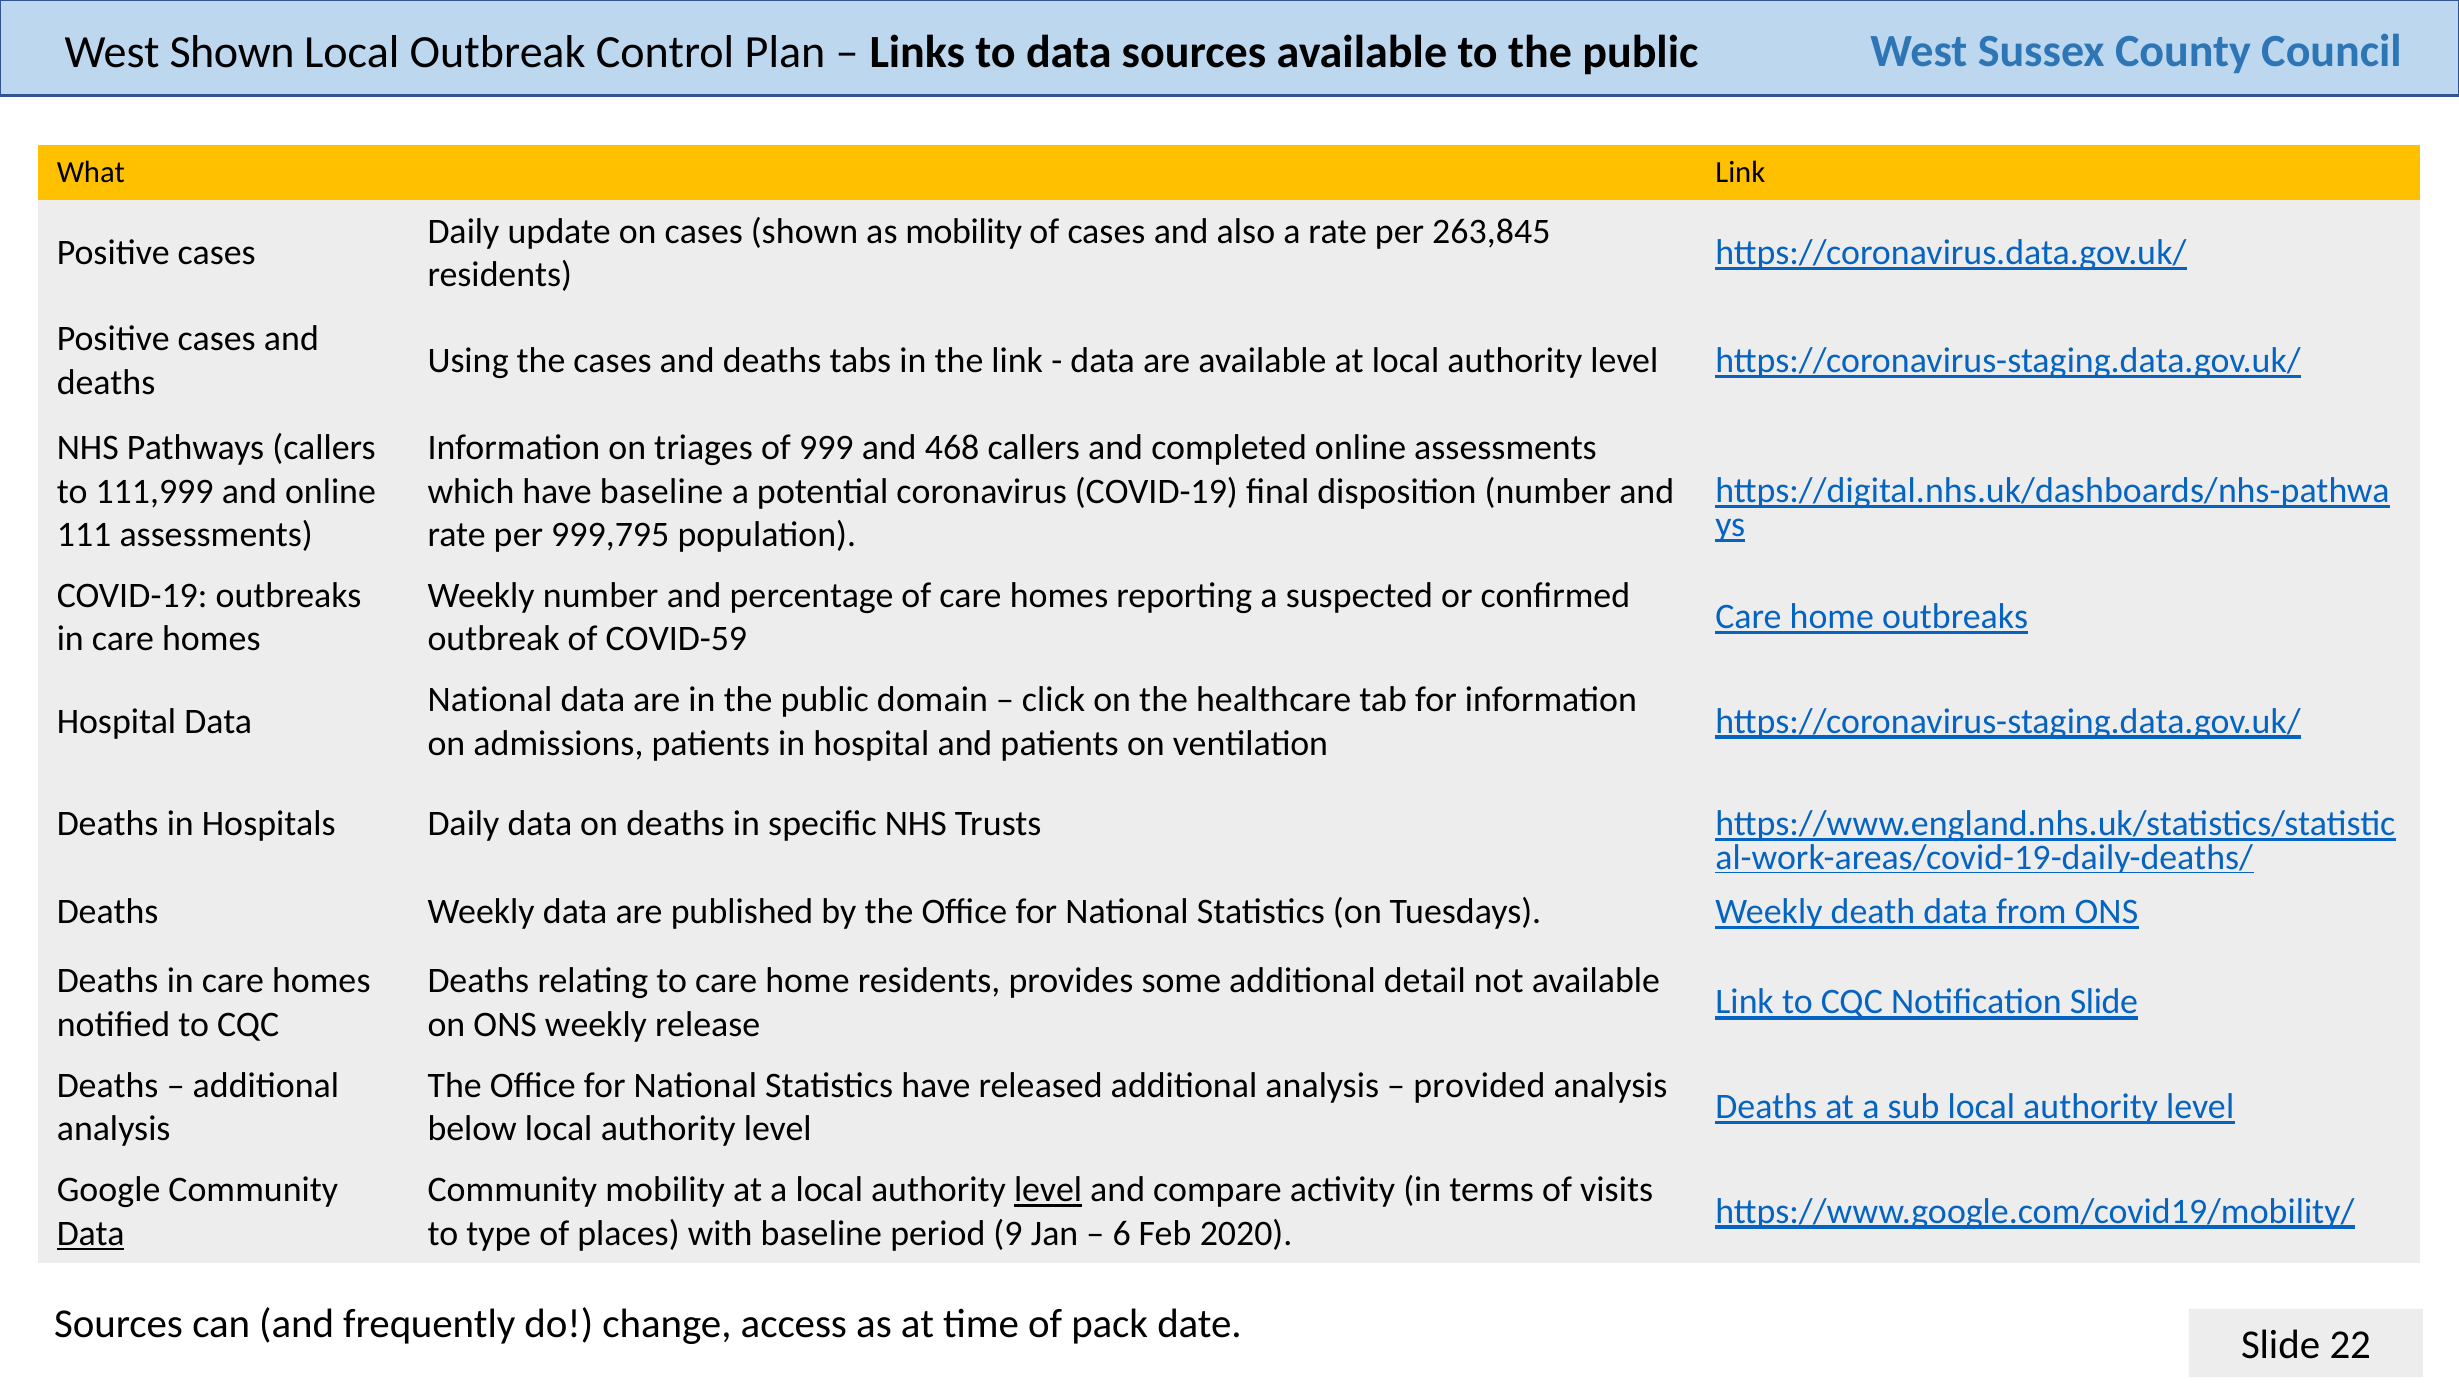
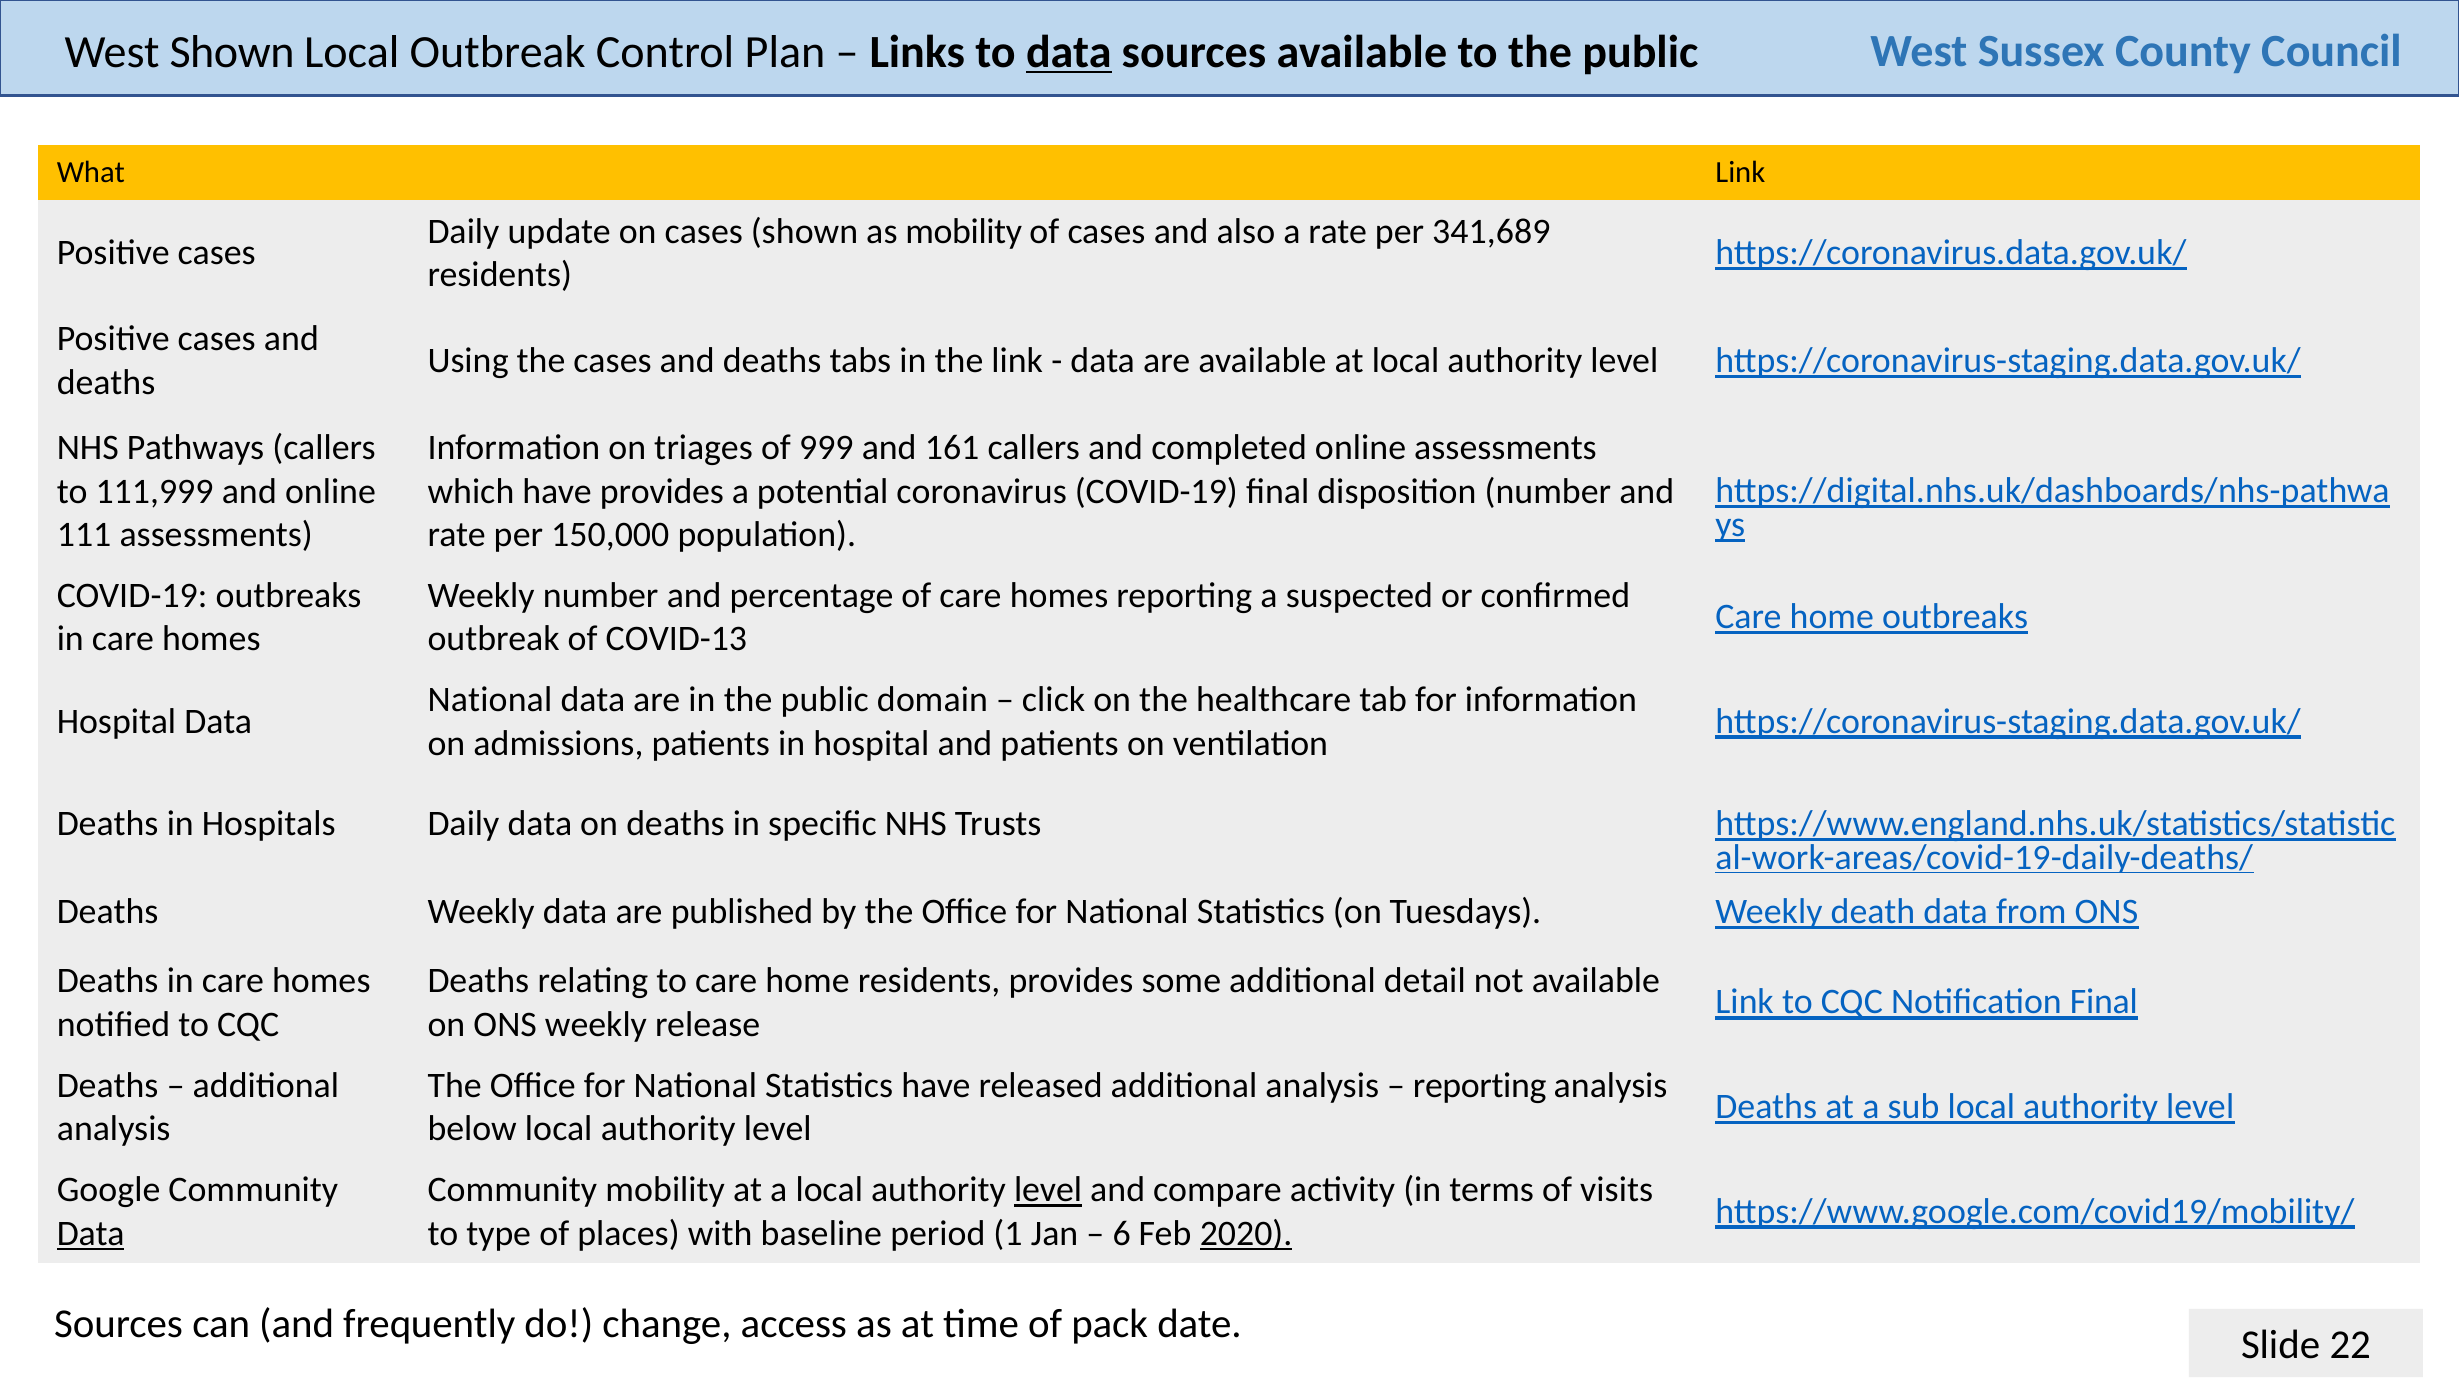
data at (1069, 52) underline: none -> present
263,845: 263,845 -> 341,689
468: 468 -> 161
have baseline: baseline -> provides
999,795: 999,795 -> 150,000
COVID-59: COVID-59 -> COVID-13
Notification Slide: Slide -> Final
provided at (1479, 1086): provided -> reporting
9: 9 -> 1
2020 underline: none -> present
